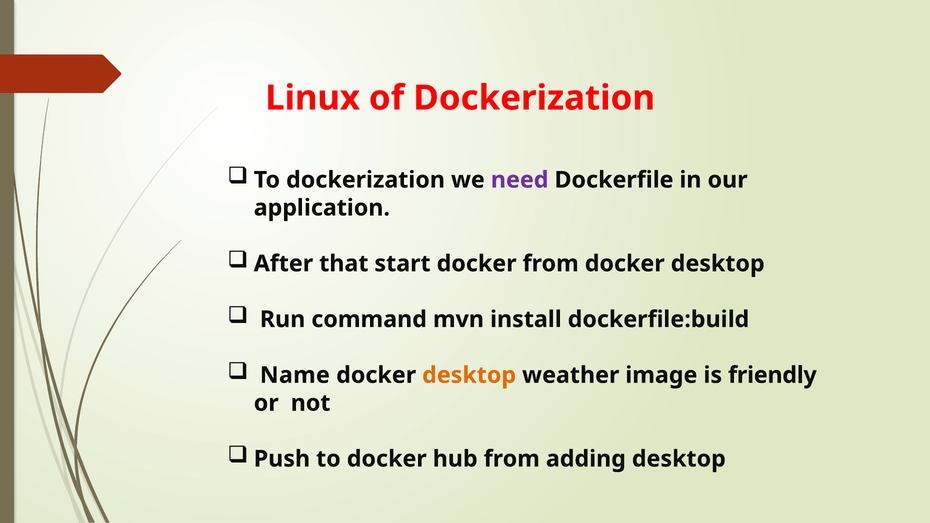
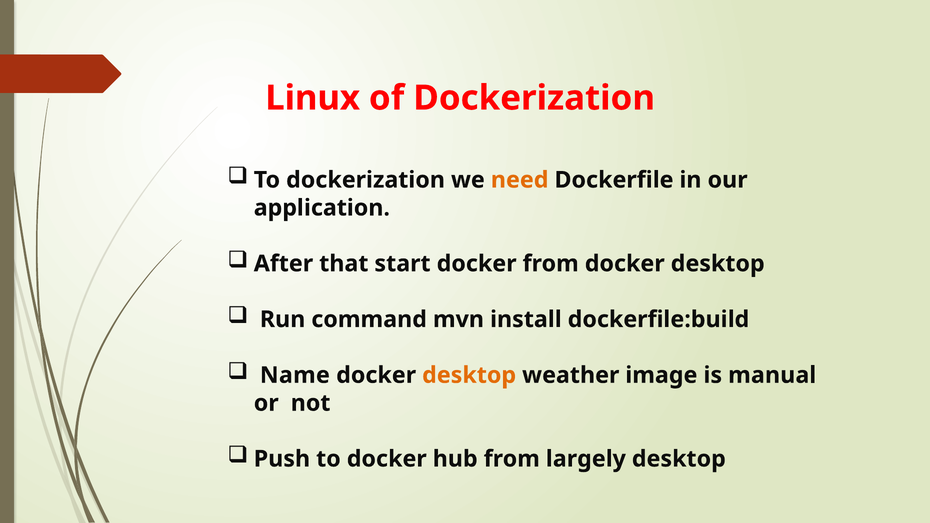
need colour: purple -> orange
friendly: friendly -> manual
adding: adding -> largely
